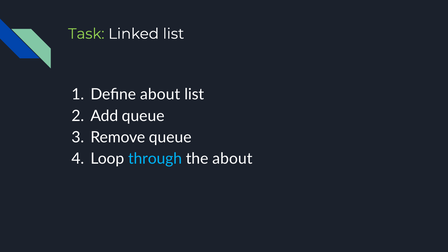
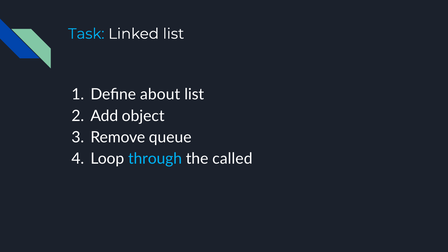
Task colour: light green -> light blue
Add queue: queue -> object
the about: about -> called
